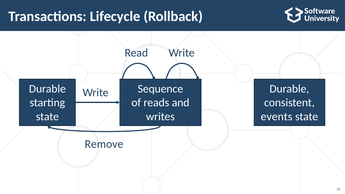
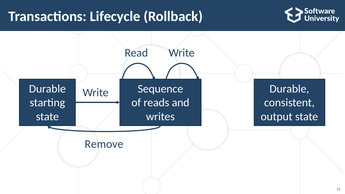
events: events -> output
